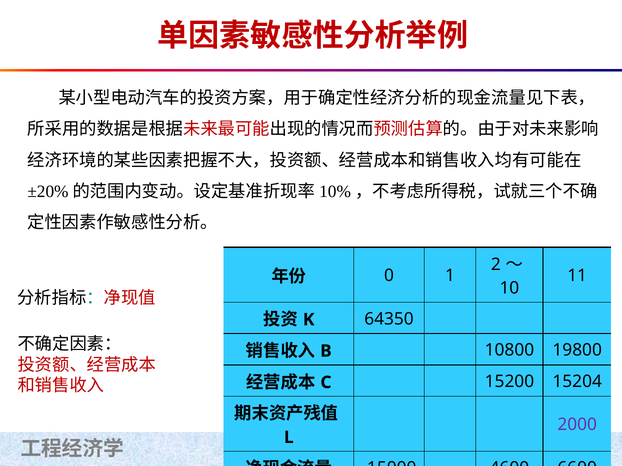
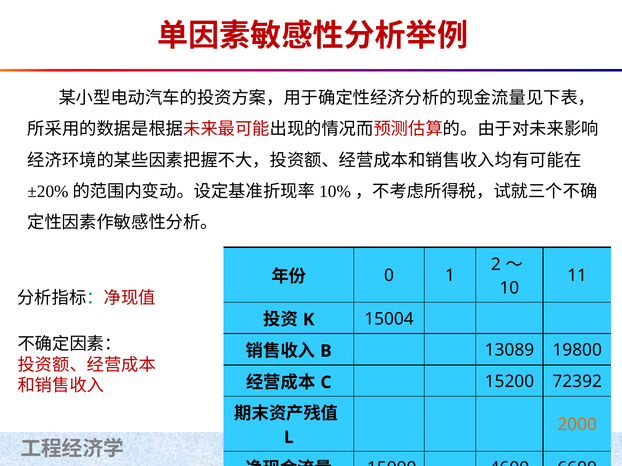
64350: 64350 -> 15004
10800: 10800 -> 13089
15204: 15204 -> 72392
2000 colour: purple -> orange
